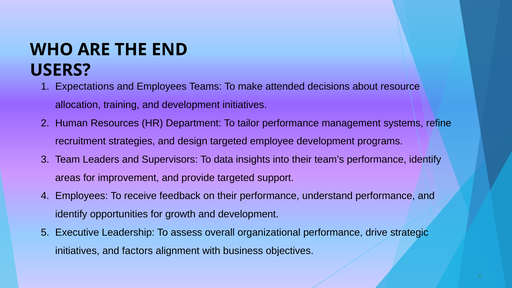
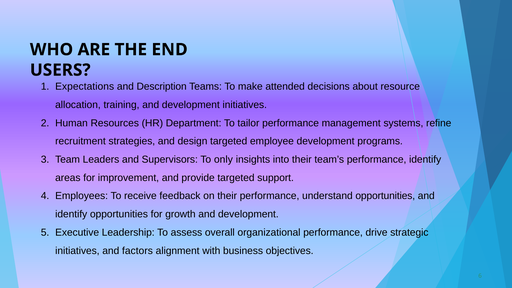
and Employees: Employees -> Description
data: data -> only
understand performance: performance -> opportunities
